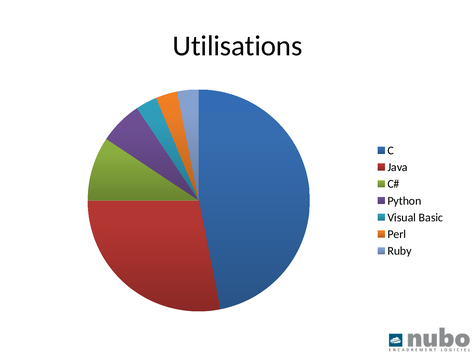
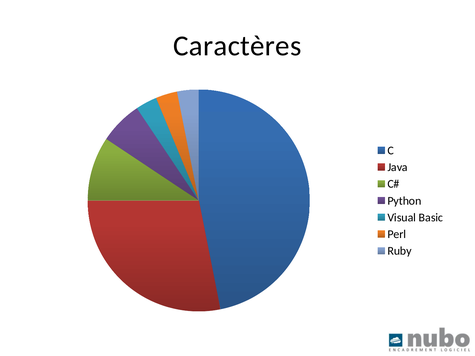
Utilisations: Utilisations -> Caractères
